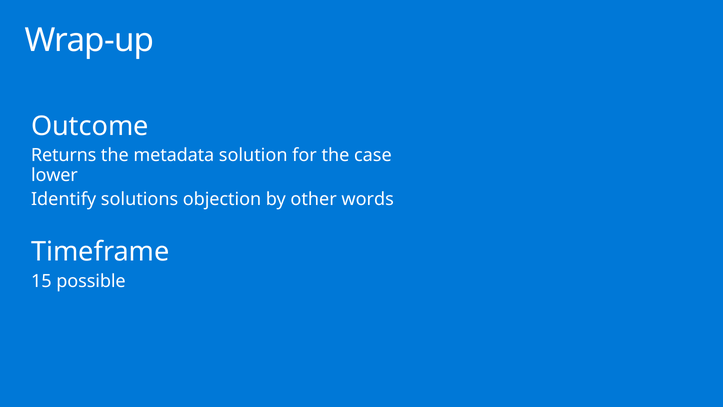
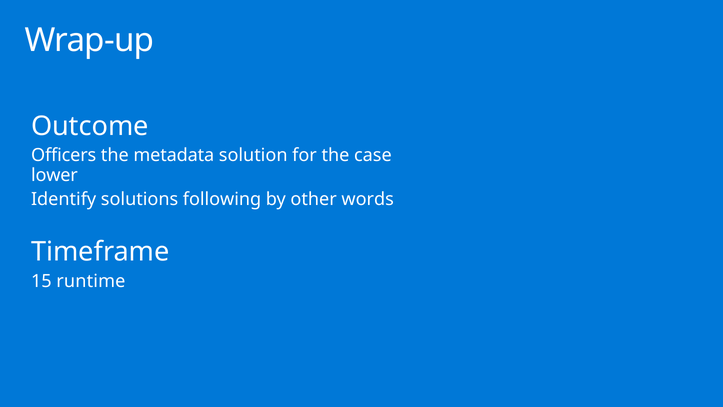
Returns: Returns -> Officers
objection: objection -> following
possible: possible -> runtime
